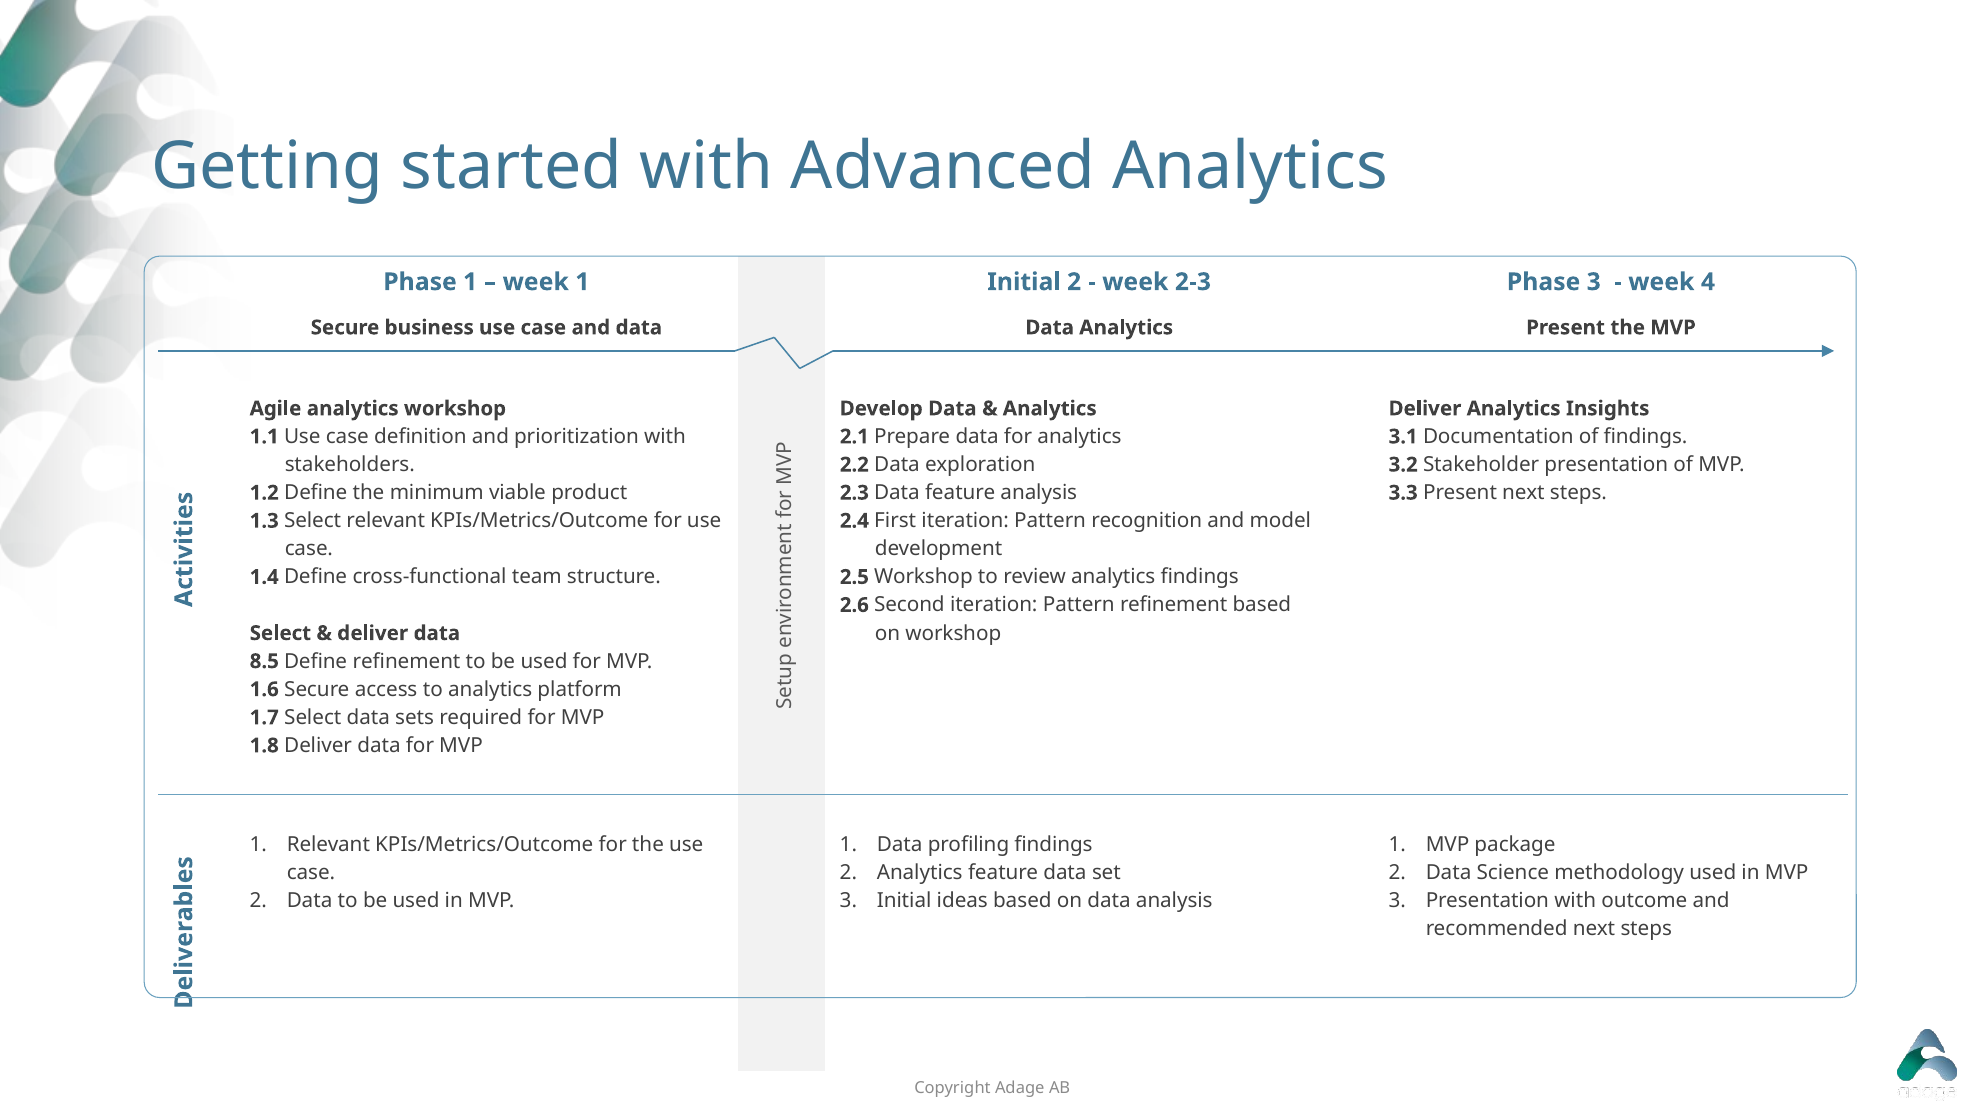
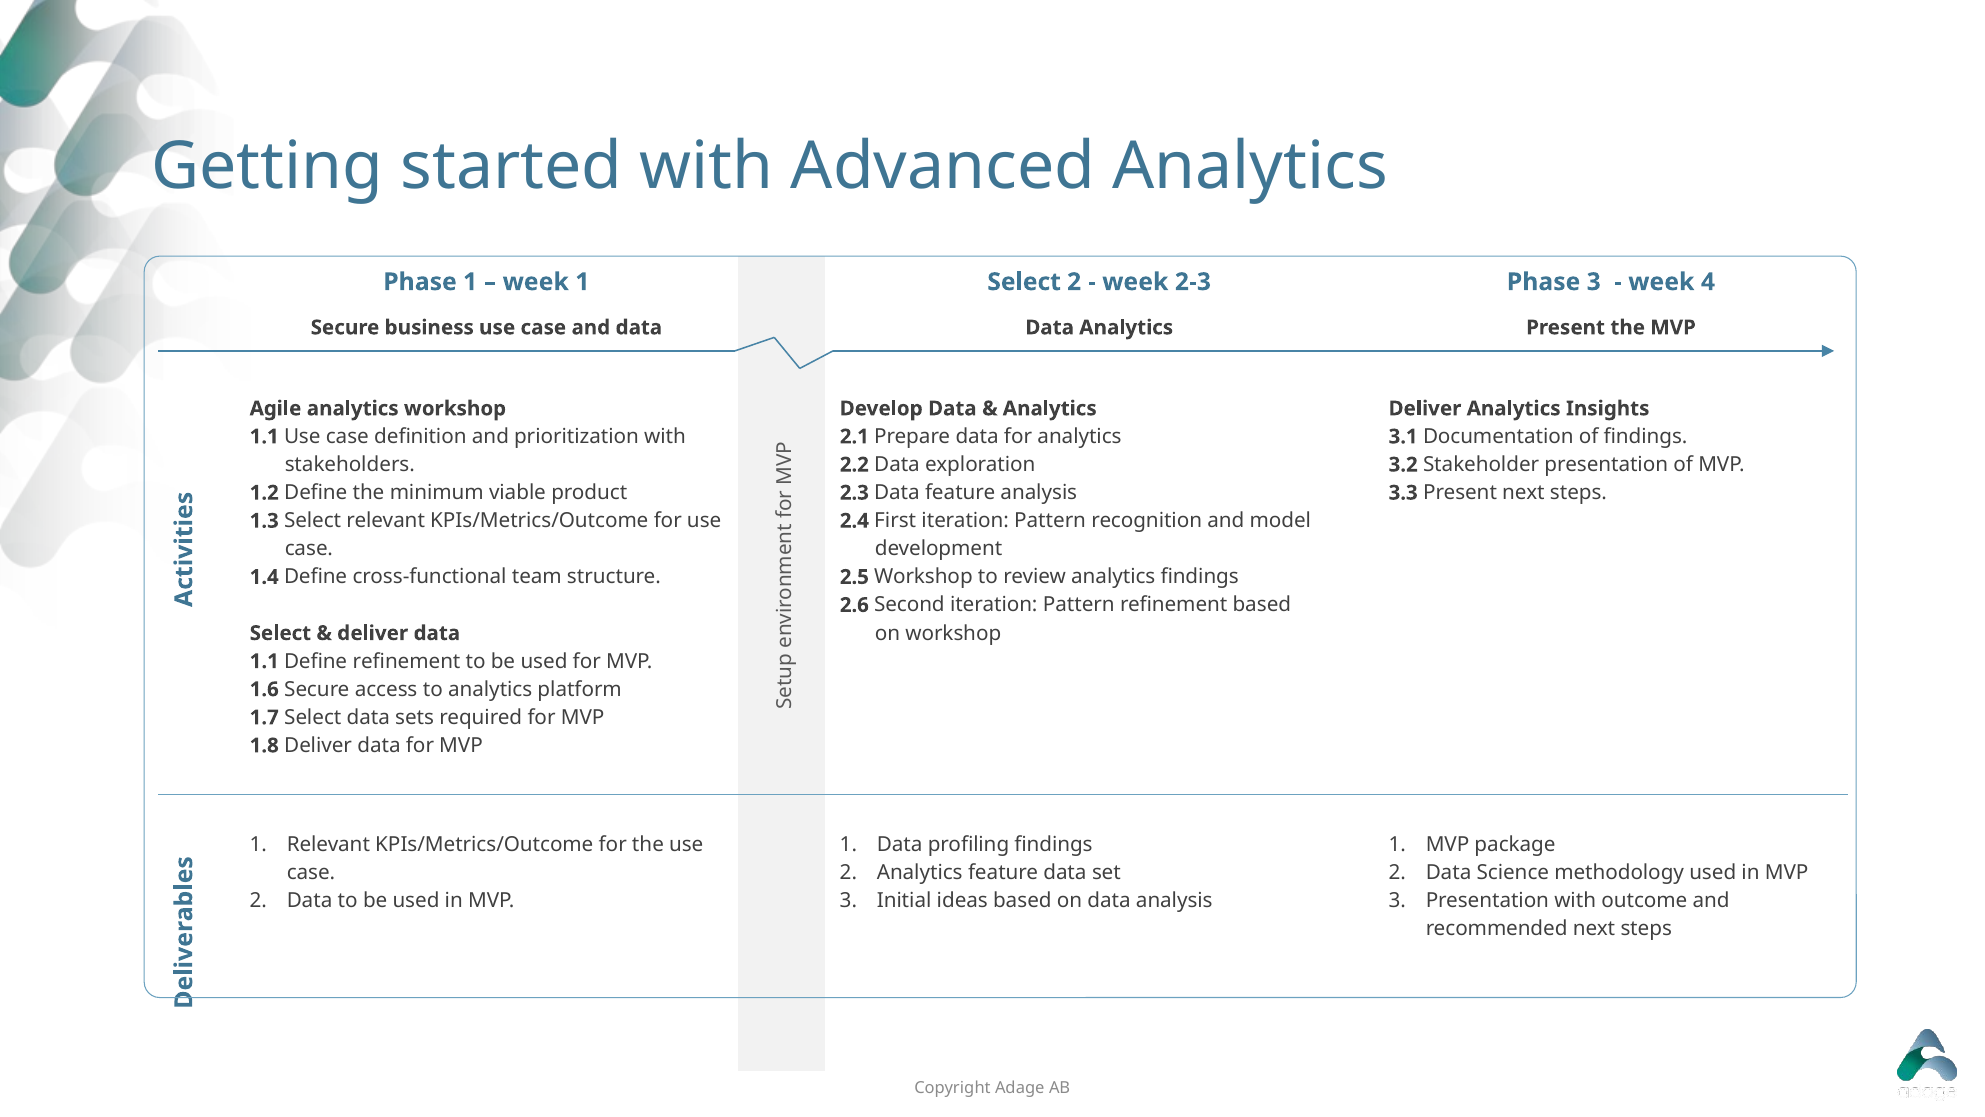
1 Initial: Initial -> Select
8.5 at (264, 661): 8.5 -> 1.1
